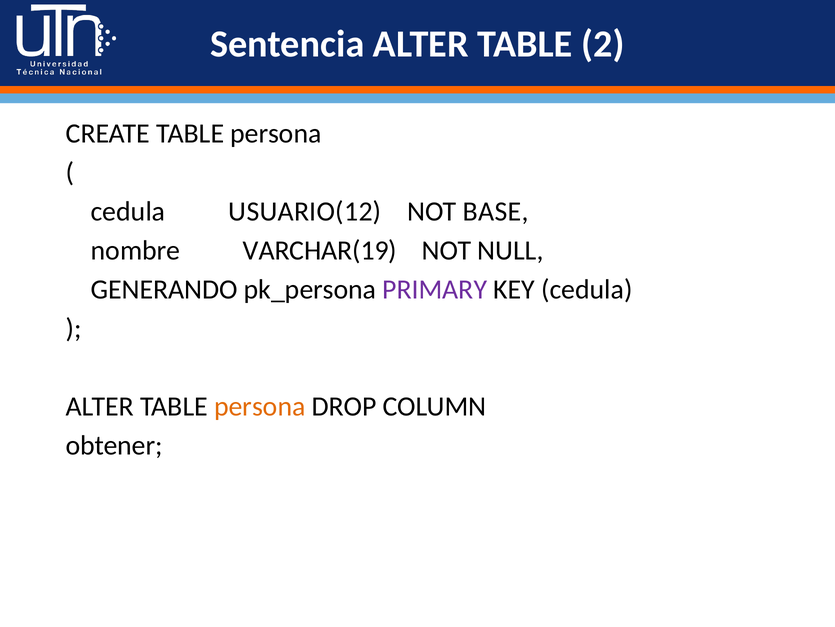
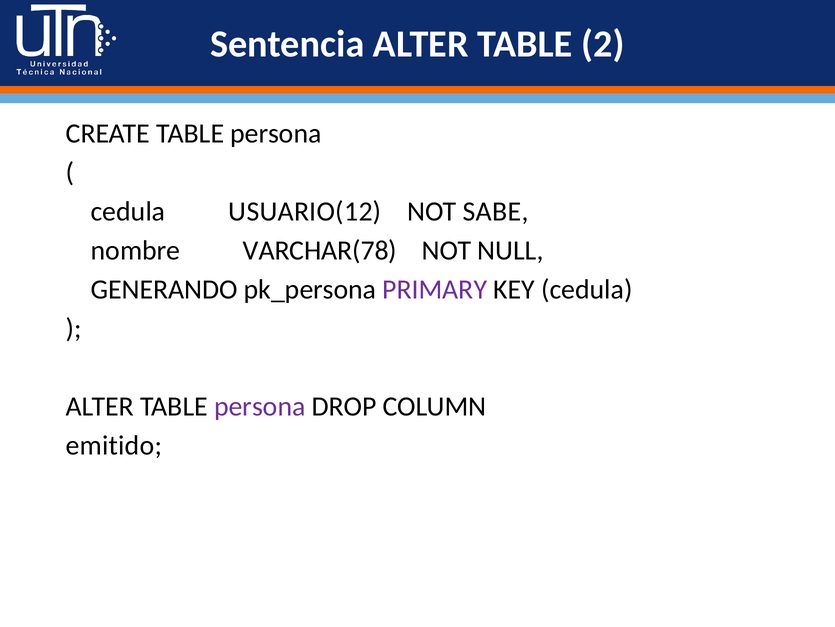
BASE: BASE -> SABE
VARCHAR(19: VARCHAR(19 -> VARCHAR(78
persona at (260, 406) colour: orange -> purple
obtener: obtener -> emitido
